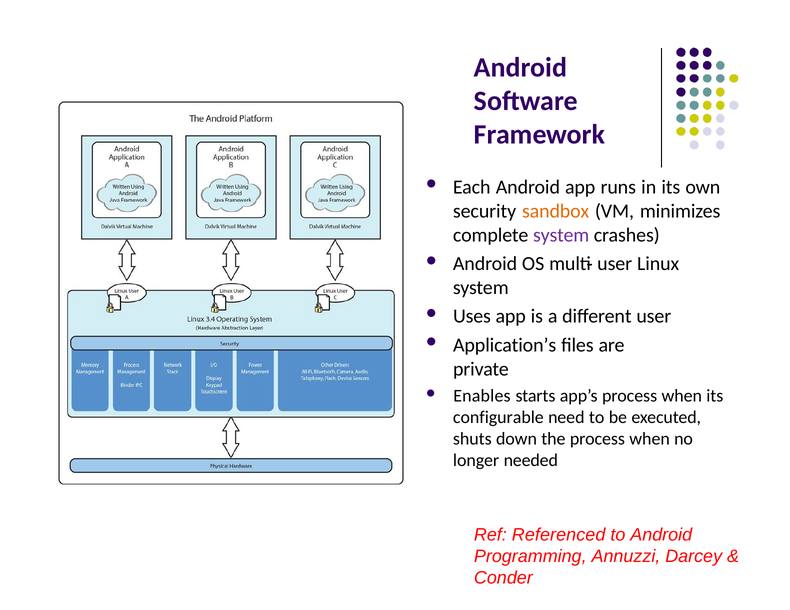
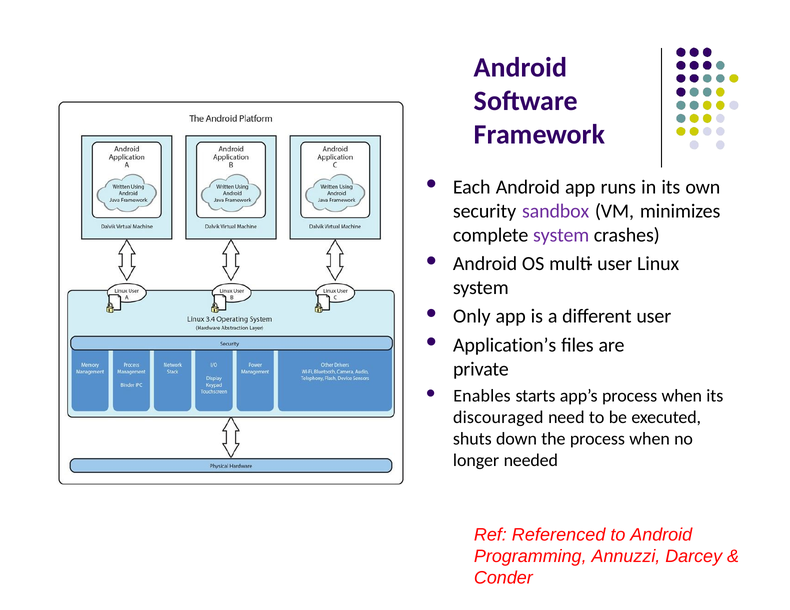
sandbox colour: orange -> purple
Uses: Uses -> Only
configurable: configurable -> discouraged
